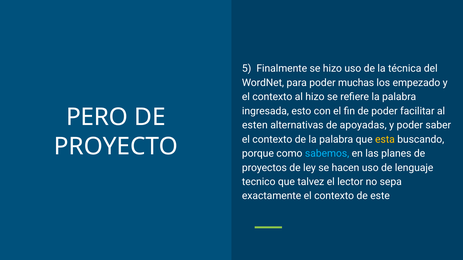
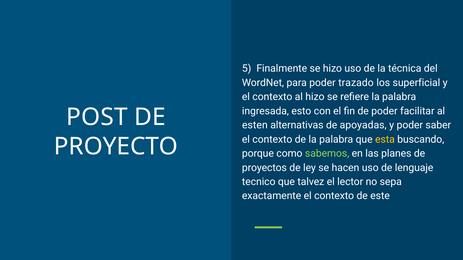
muchas: muchas -> trazado
empezado: empezado -> superficial
PERO: PERO -> POST
sabemos colour: light blue -> light green
